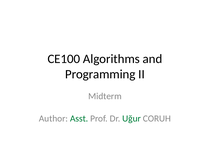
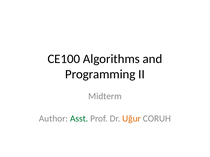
Uğur colour: green -> orange
